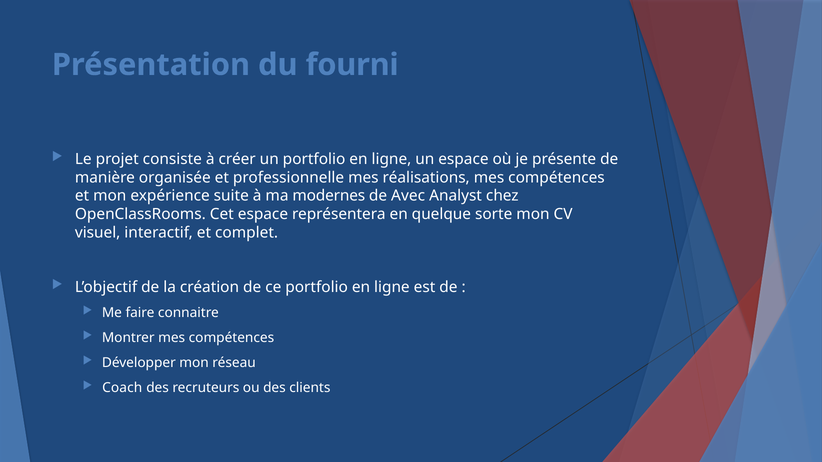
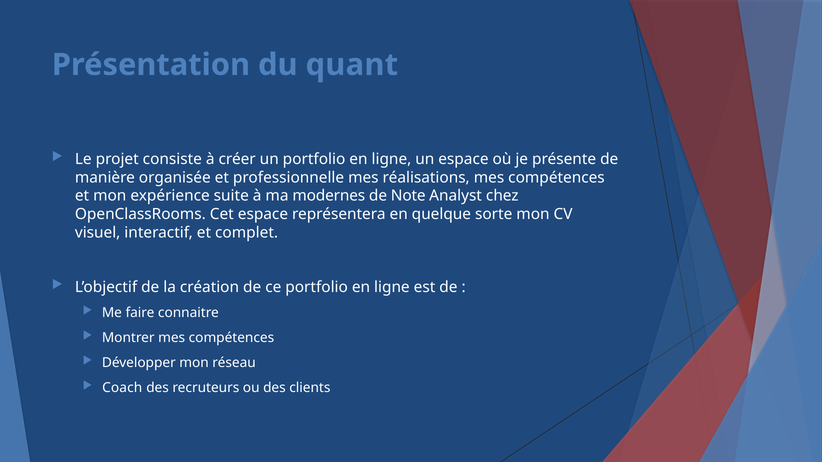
fourni: fourni -> quant
Avec: Avec -> Note
